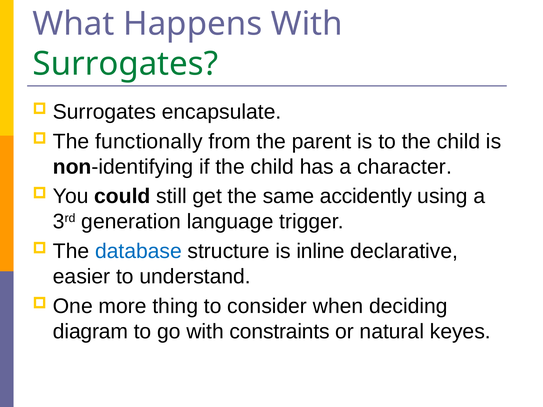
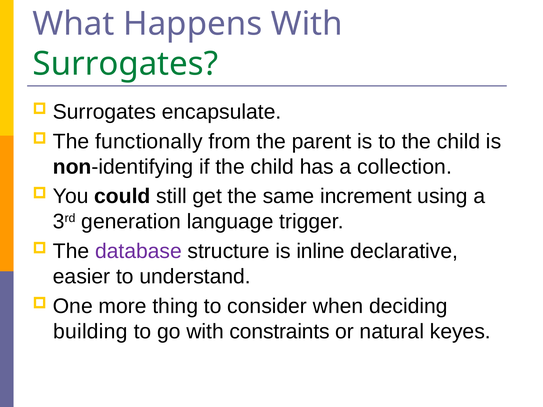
character: character -> collection
accidently: accidently -> increment
database colour: blue -> purple
diagram: diagram -> building
